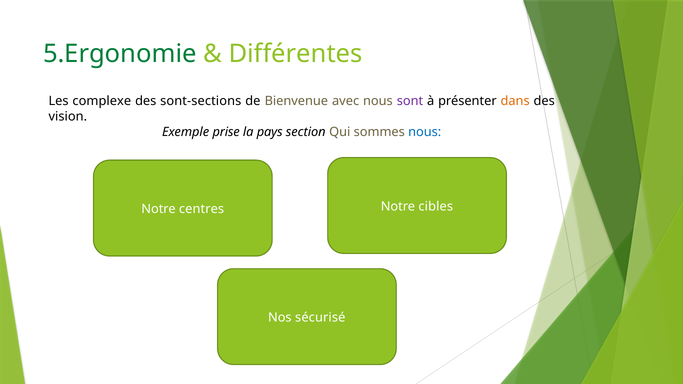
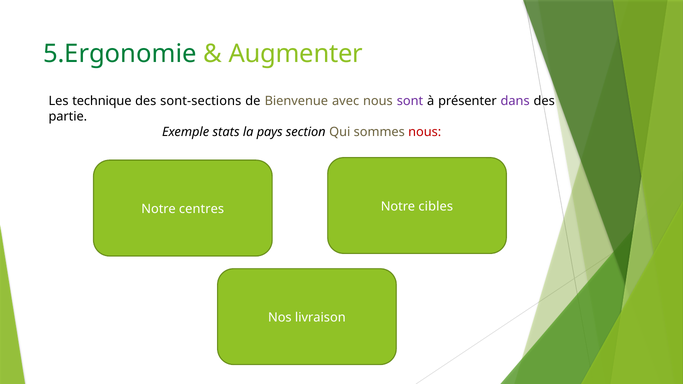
Différentes: Différentes -> Augmenter
complexe: complexe -> technique
dans colour: orange -> purple
vision: vision -> partie
prise: prise -> stats
nous at (425, 132) colour: blue -> red
sécurisé: sécurisé -> livraison
